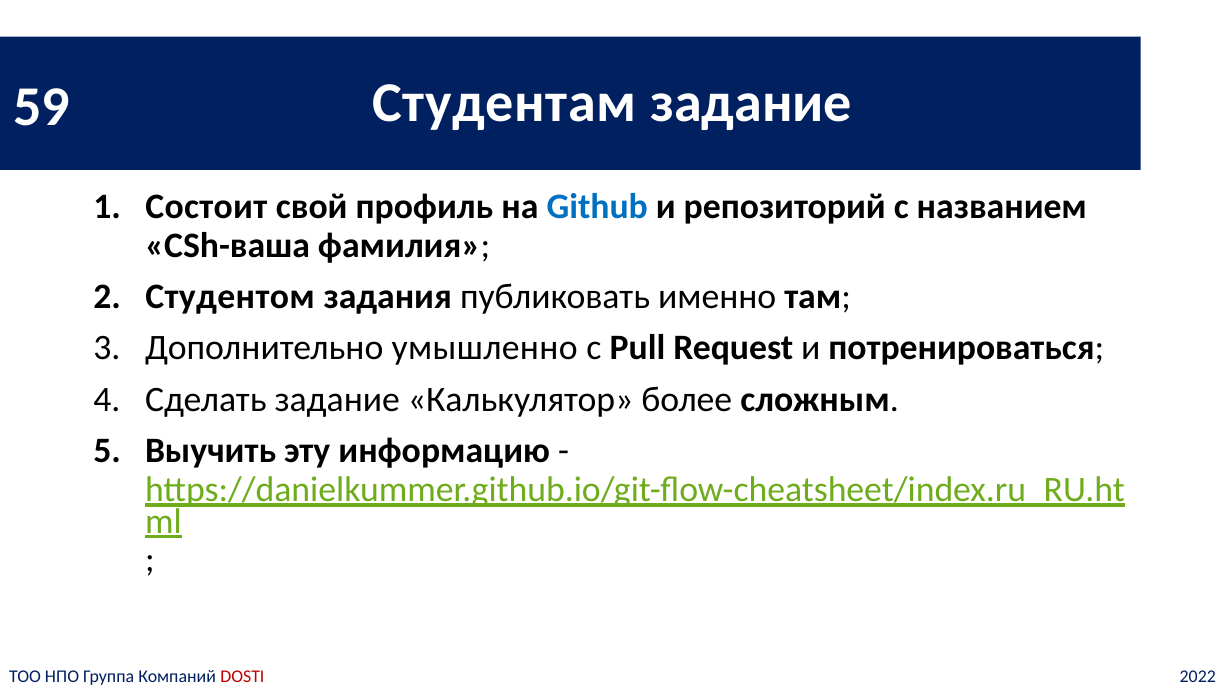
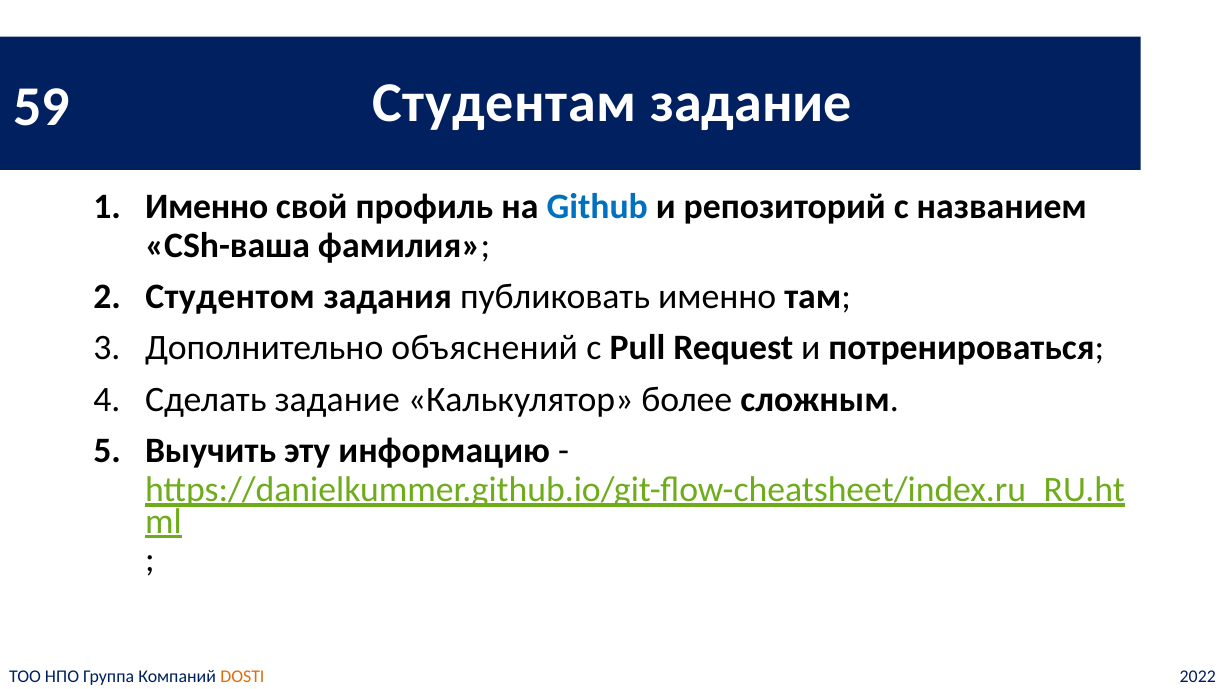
Состоит at (206, 207): Состоит -> Именно
умышленно: умышленно -> объяснений
DOSTI colour: red -> orange
